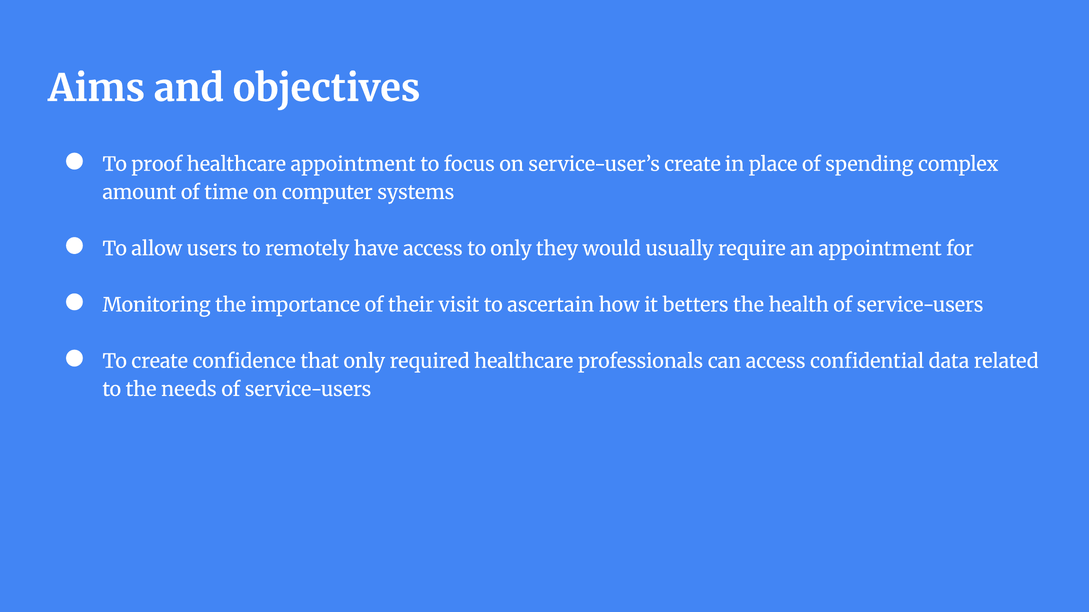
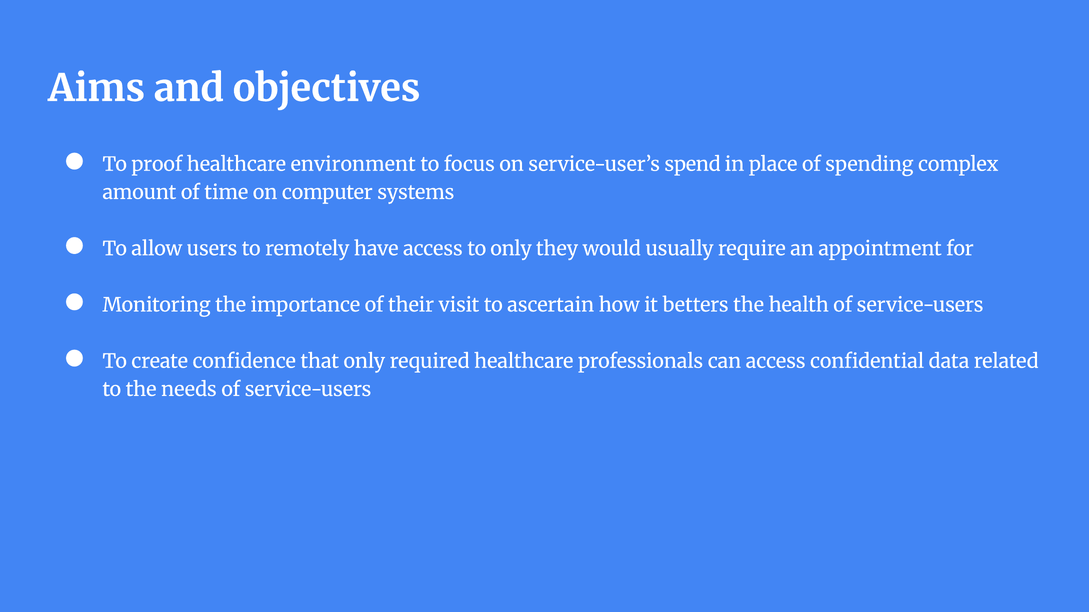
healthcare appointment: appointment -> environment
service-user’s create: create -> spend
